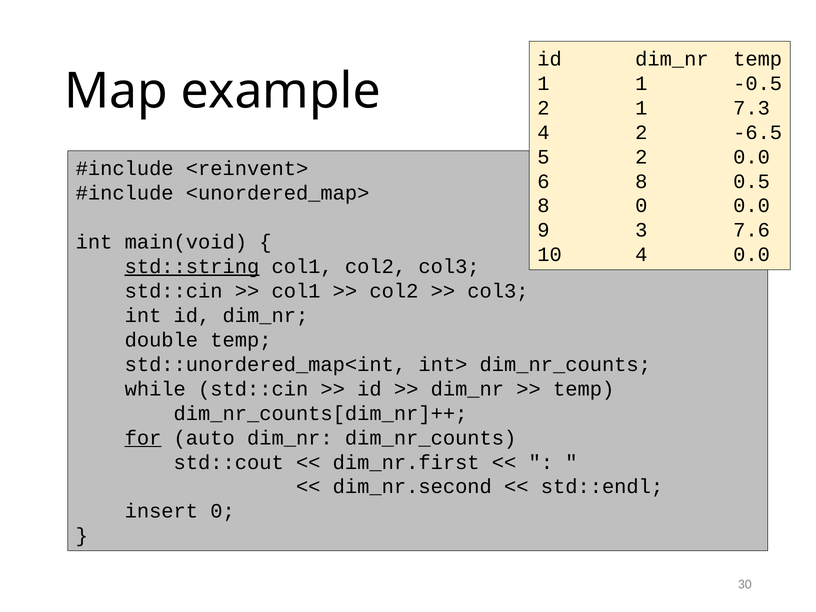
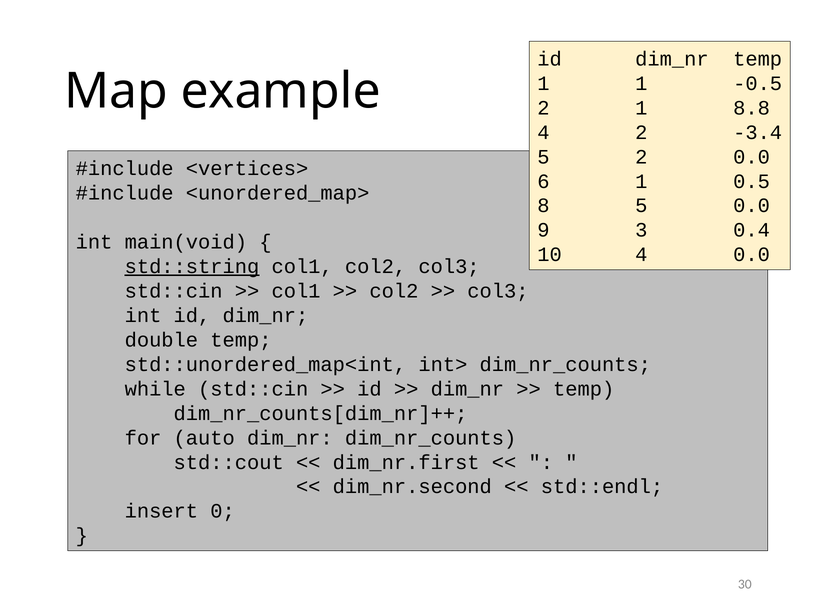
7.3: 7.3 -> 8.8
-6.5: -6.5 -> -3.4
<reinvent>: <reinvent> -> <vertices>
6 8: 8 -> 1
8 0: 0 -> 5
7.6: 7.6 -> 0.4
for underline: present -> none
